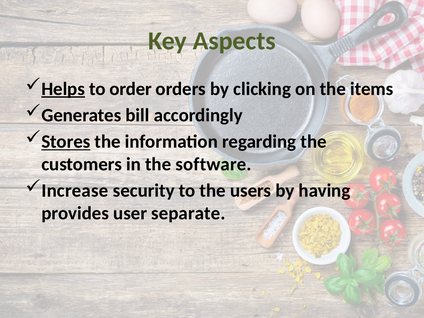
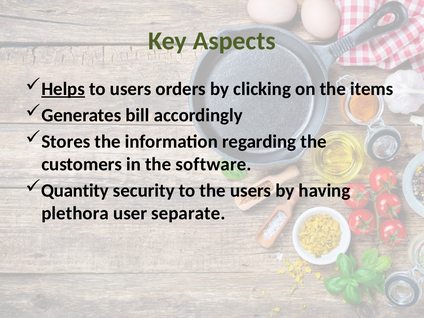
to order: order -> users
Stores underline: present -> none
Increase: Increase -> Quantity
provides: provides -> plethora
